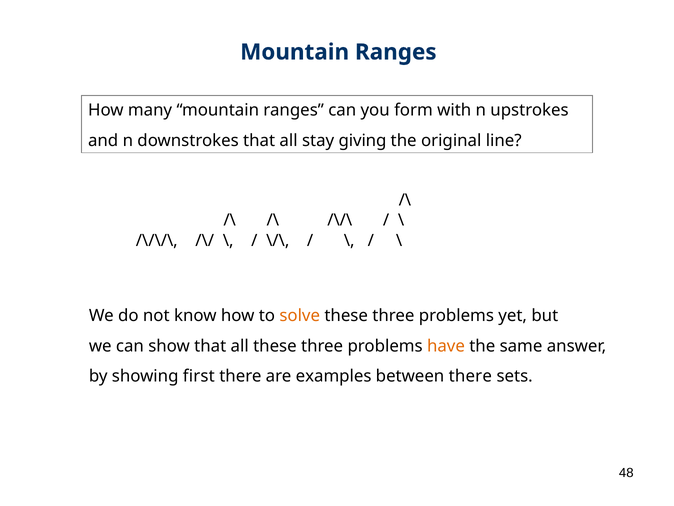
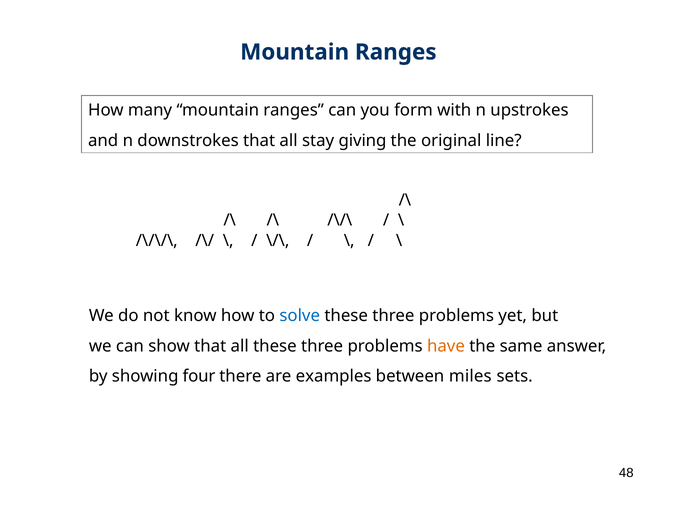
solve colour: orange -> blue
first: first -> four
between there: there -> miles
